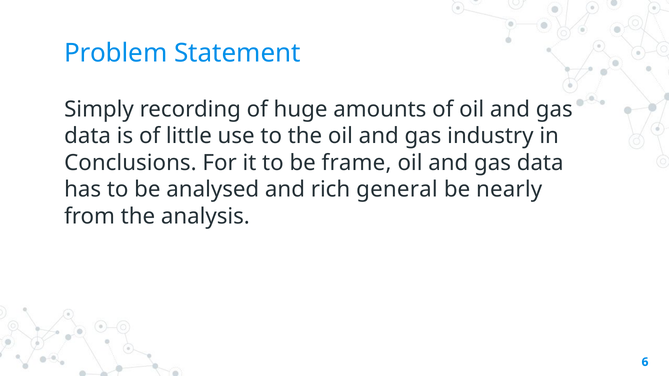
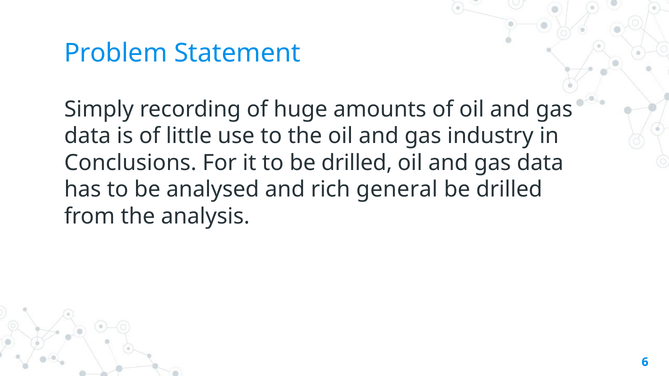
to be frame: frame -> drilled
nearly at (509, 190): nearly -> drilled
